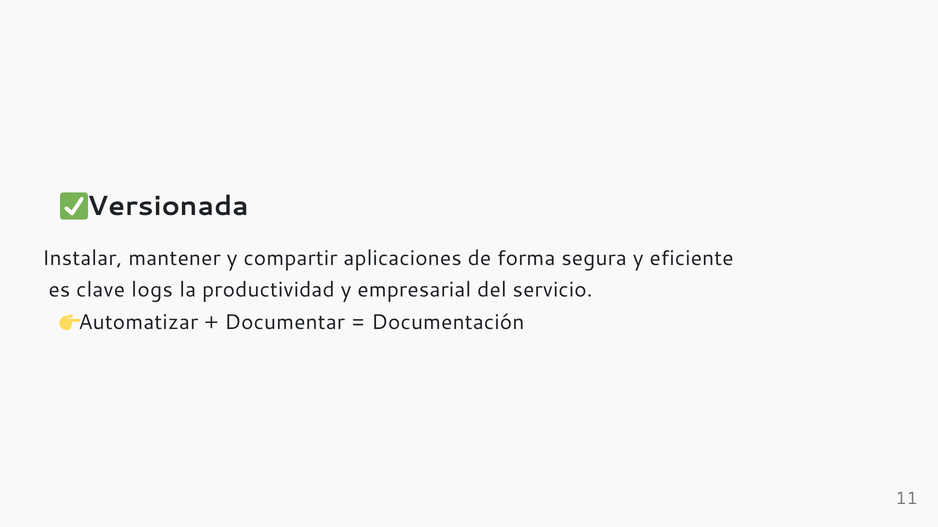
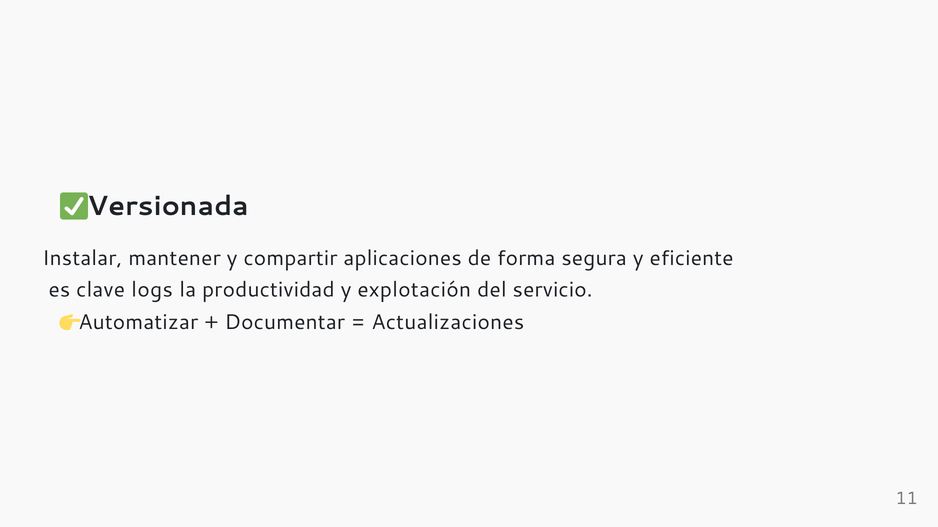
empresarial: empresarial -> explotación
Documentación: Documentación -> Actualizaciones
